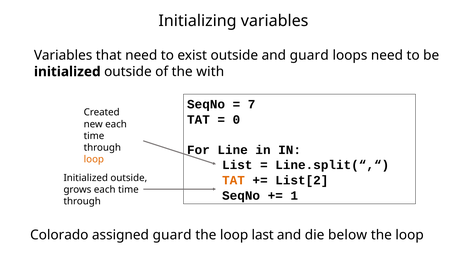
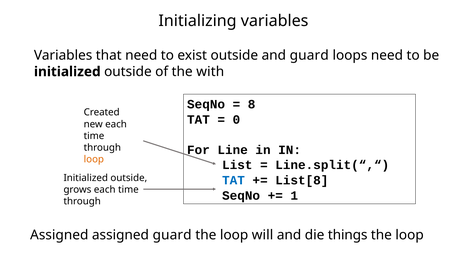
7: 7 -> 8
TAT at (233, 180) colour: orange -> blue
List[2: List[2 -> List[8
Colorado at (59, 235): Colorado -> Assigned
last: last -> will
below: below -> things
